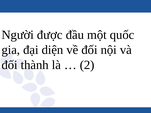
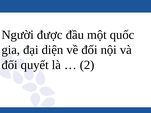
thành: thành -> quyết
